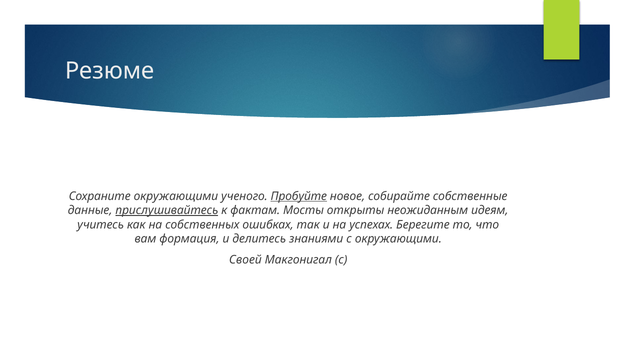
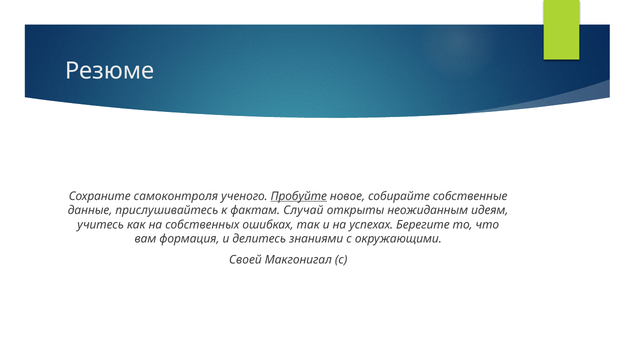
Сохраните окружающими: окружающими -> самоконтроля
прислушивайтесь underline: present -> none
Мосты: Мосты -> Случай
